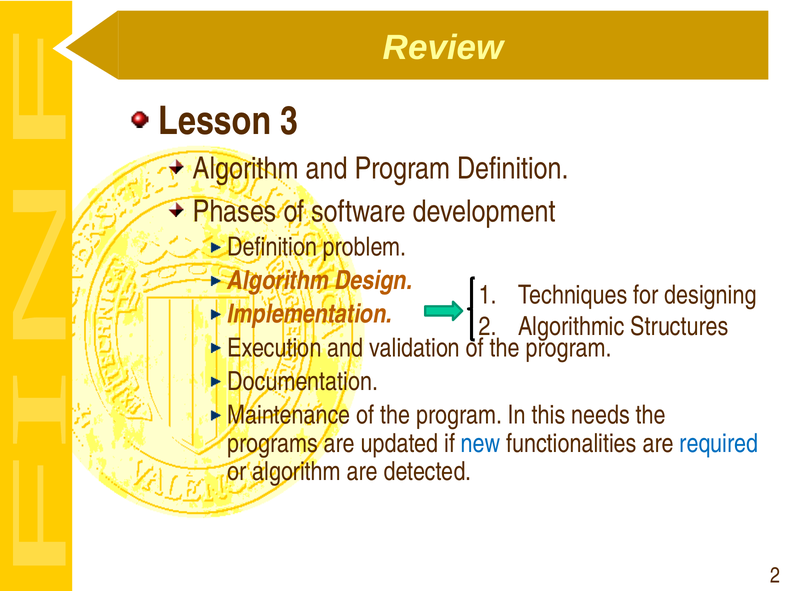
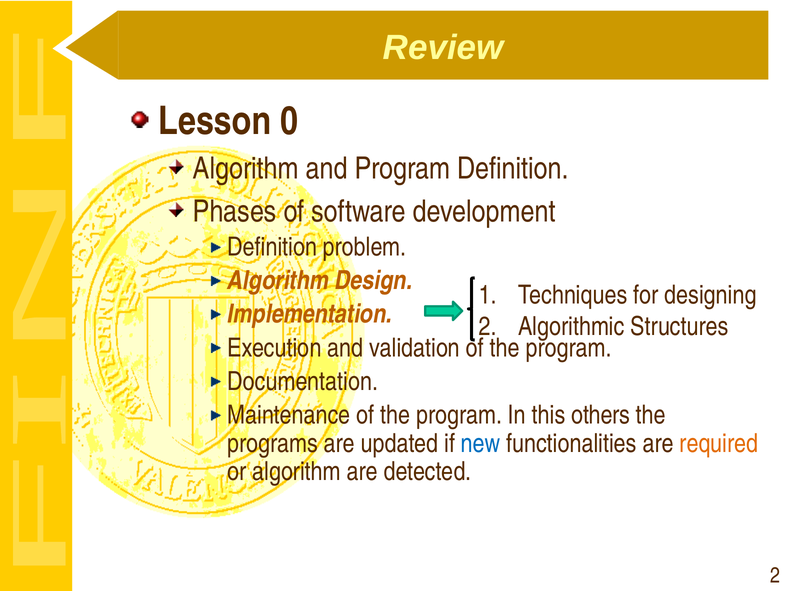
3: 3 -> 0
needs: needs -> others
required colour: blue -> orange
